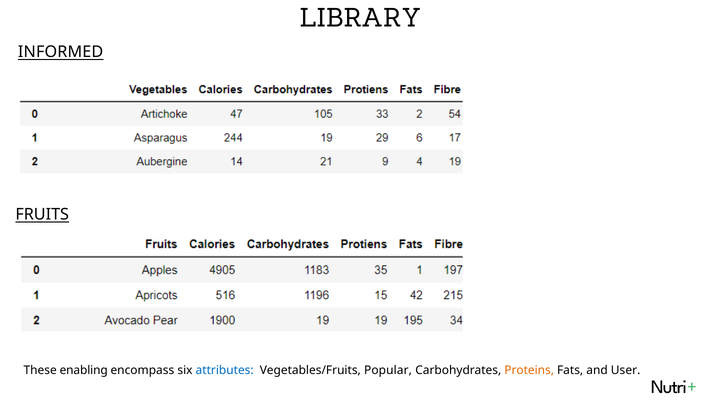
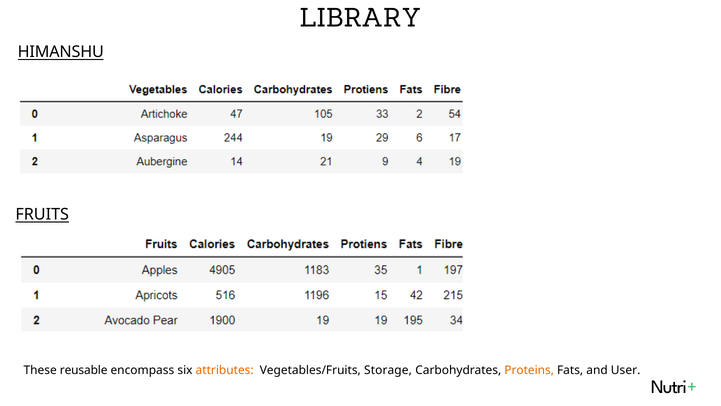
INFORMED: INFORMED -> HIMANSHU
enabling: enabling -> reusable
attributes colour: blue -> orange
Popular: Popular -> Storage
